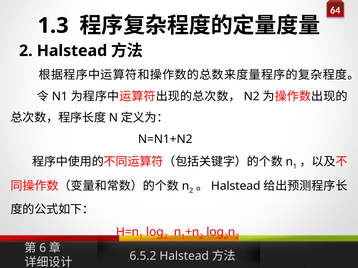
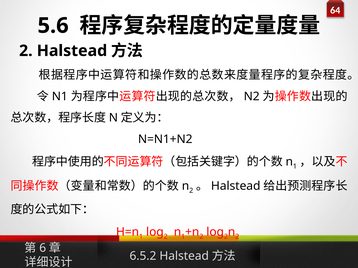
1.3: 1.3 -> 5.6
